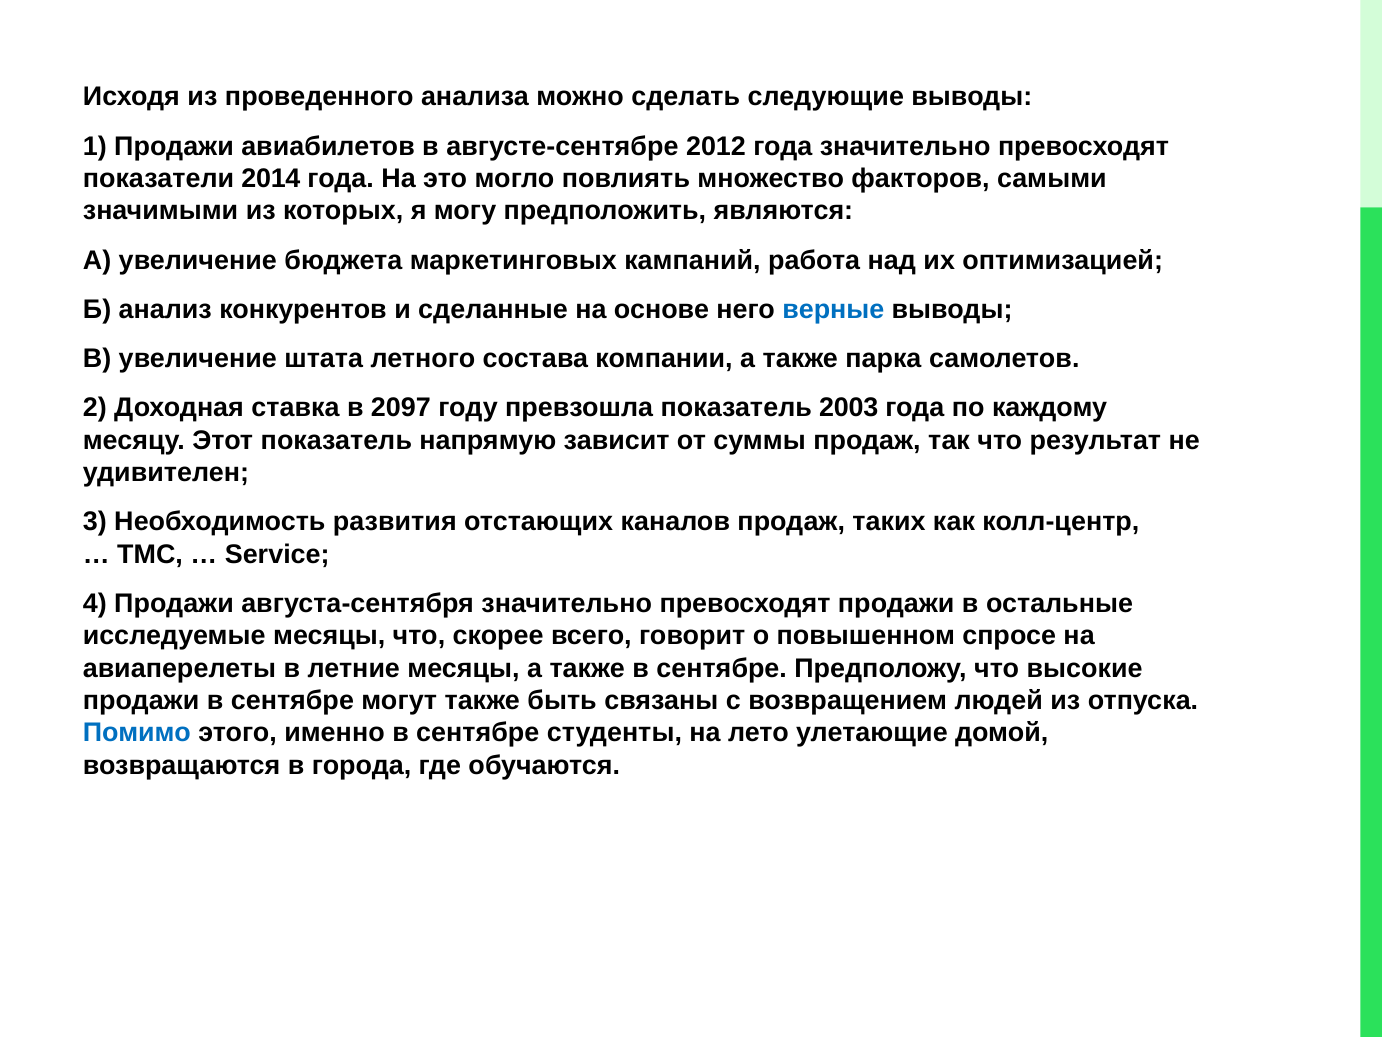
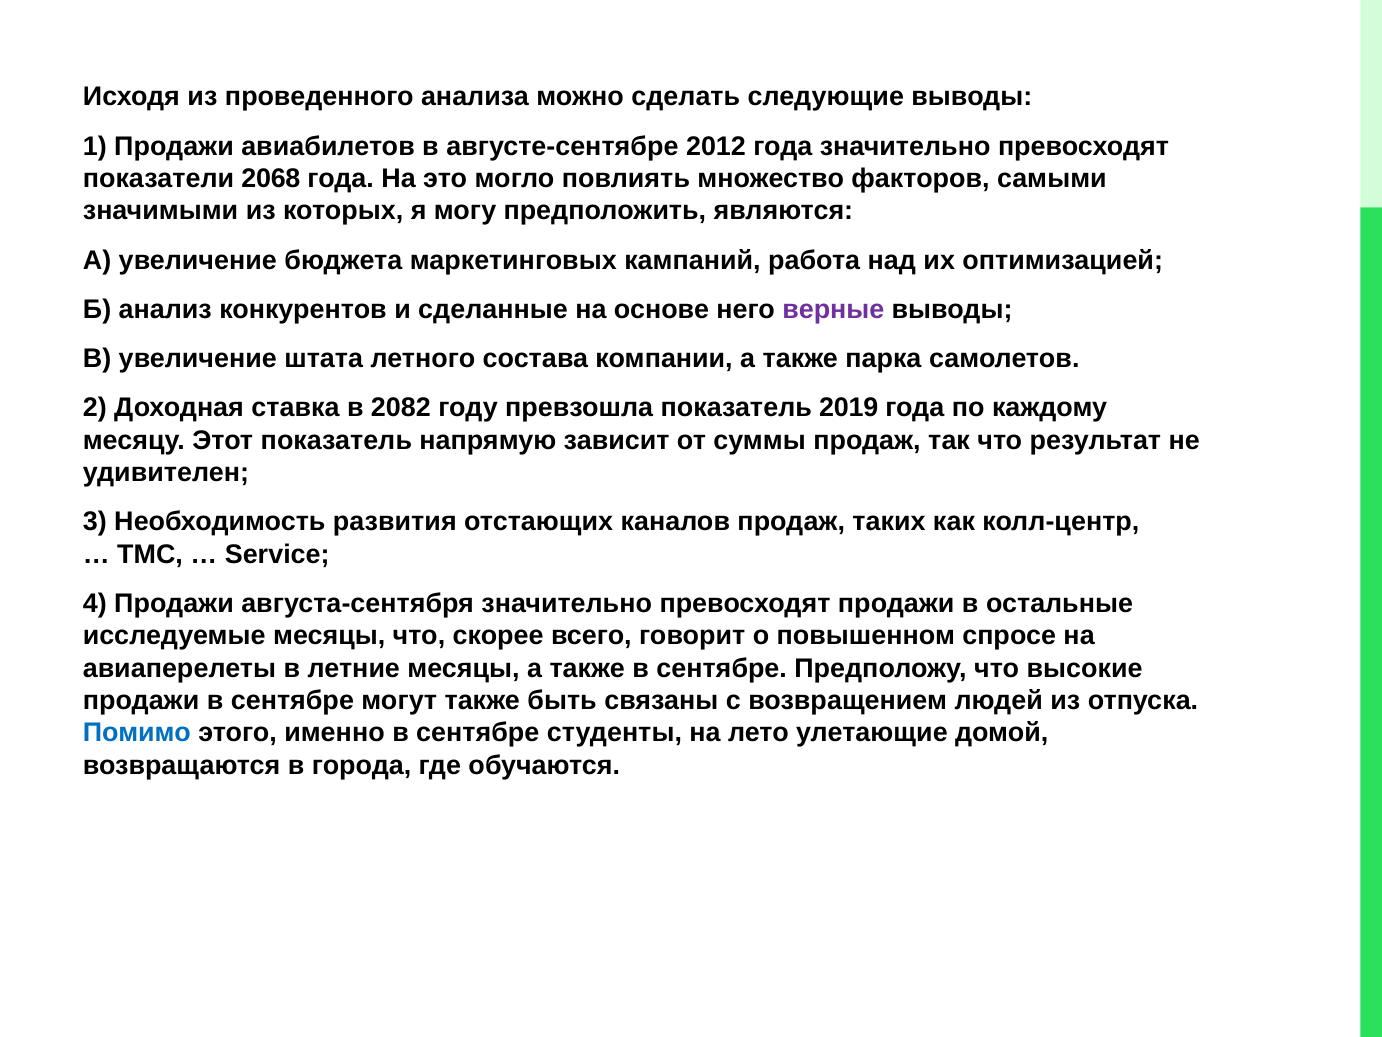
2014: 2014 -> 2068
верные colour: blue -> purple
2097: 2097 -> 2082
2003: 2003 -> 2019
